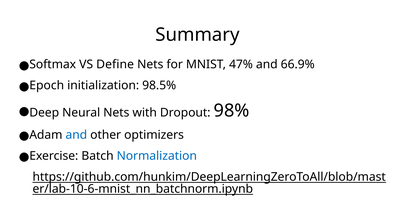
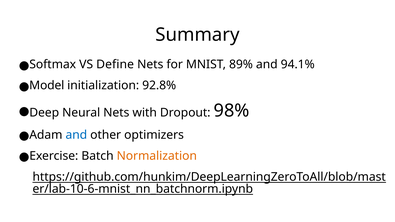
47%: 47% -> 89%
66.9%: 66.9% -> 94.1%
Epoch: Epoch -> Model
98.5%: 98.5% -> 92.8%
Normalization colour: blue -> orange
